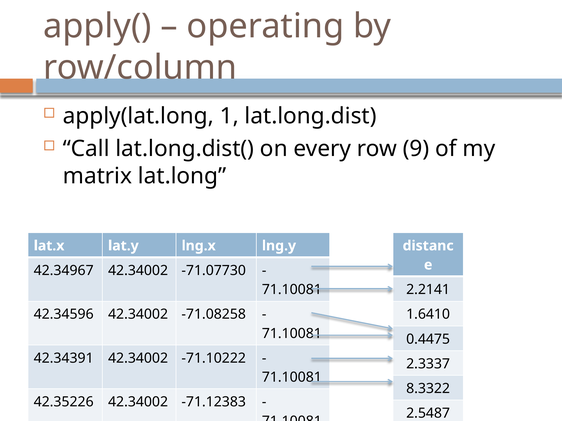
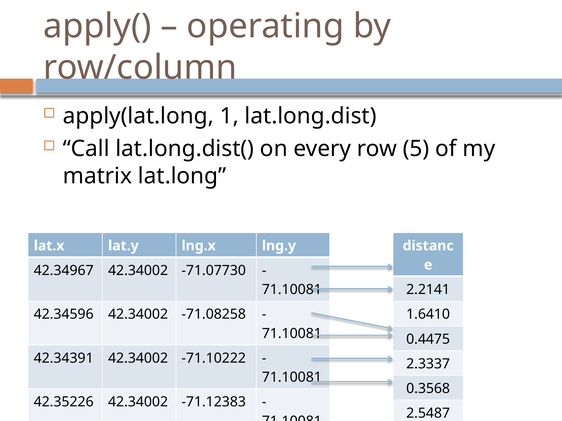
9: 9 -> 5
8.3322: 8.3322 -> 0.3568
